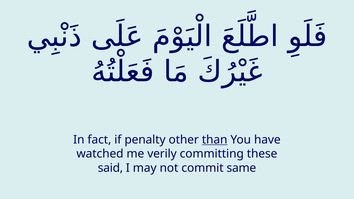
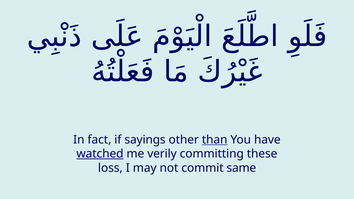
penalty: penalty -> sayings
watched underline: none -> present
said: said -> loss
